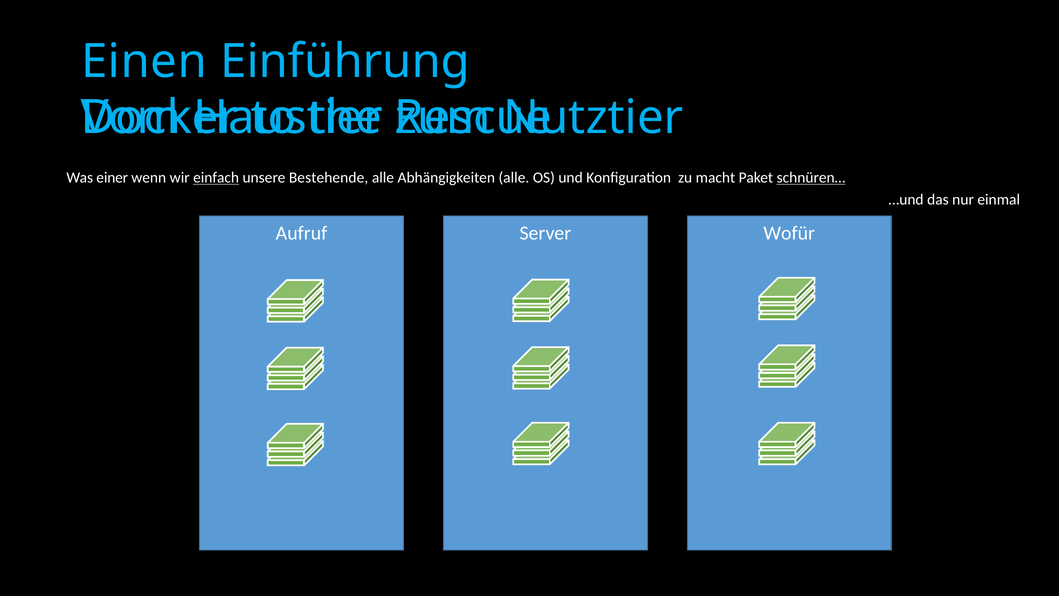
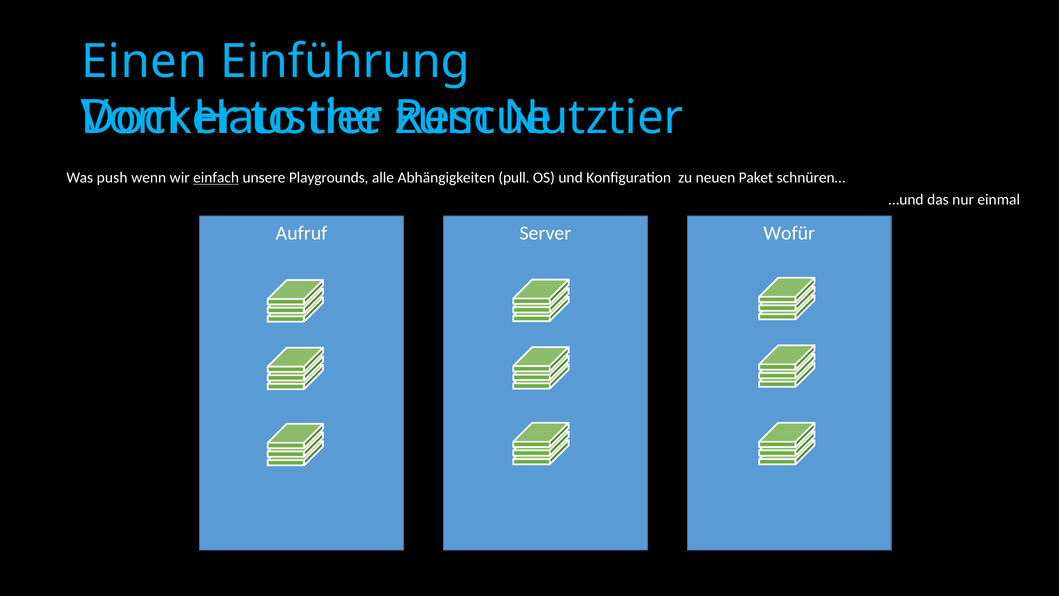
einer: einer -> push
Bestehende: Bestehende -> Playgrounds
Abhängigkeiten alle: alle -> pull
macht: macht -> neuen
schnüren… underline: present -> none
